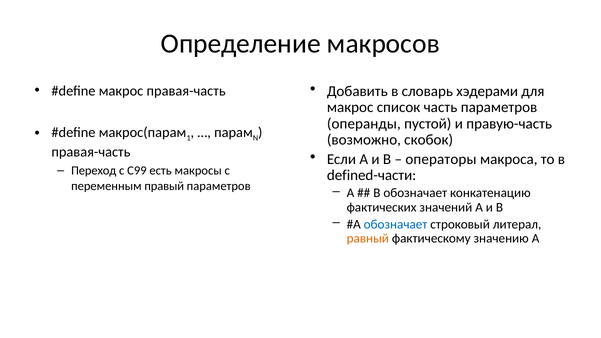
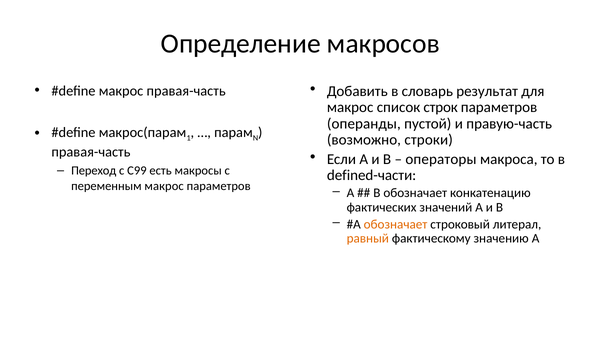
хэдерами: хэдерами -> результат
часть: часть -> строк
скобок: скобок -> строки
переменным правый: правый -> макрос
обозначает at (396, 224) colour: blue -> orange
